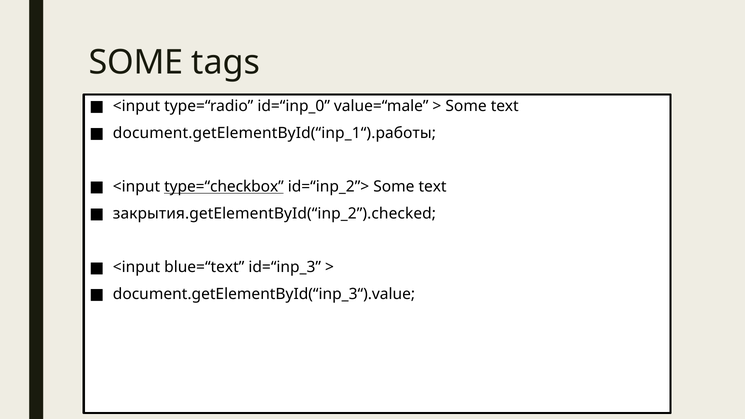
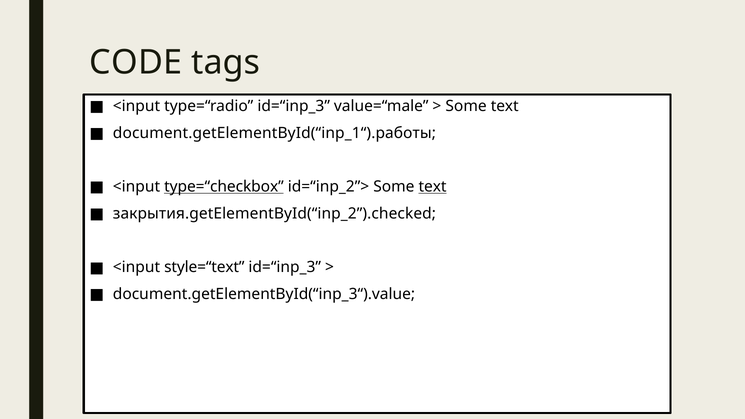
SOME at (136, 63): SOME -> CODE
type=“radio id=“inp_0: id=“inp_0 -> id=“inp_3
text at (433, 187) underline: none -> present
blue=“text: blue=“text -> style=“text
